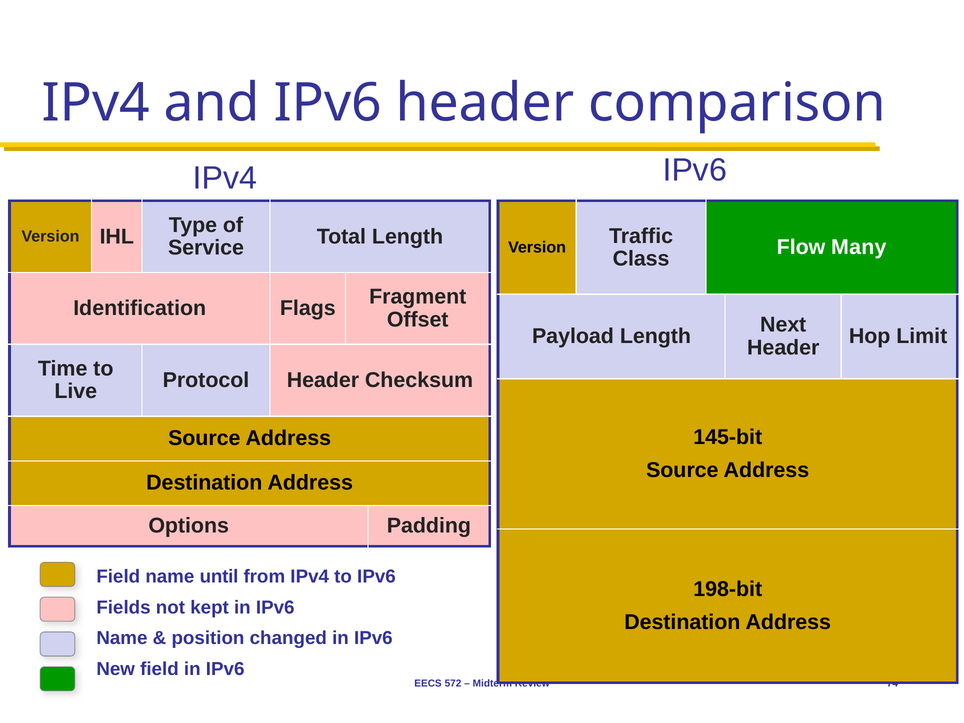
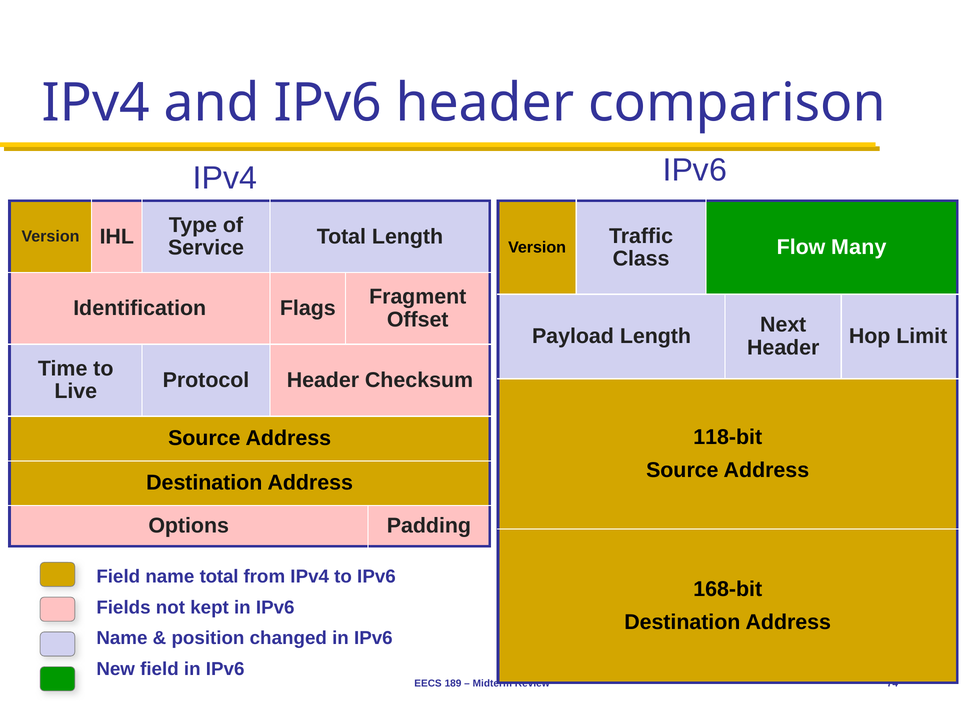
145-bit: 145-bit -> 118-bit
name until: until -> total
198-bit: 198-bit -> 168-bit
572: 572 -> 189
